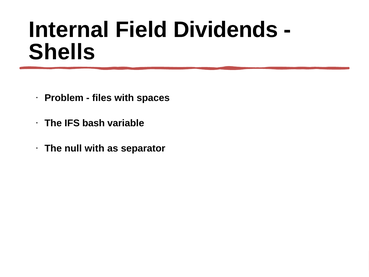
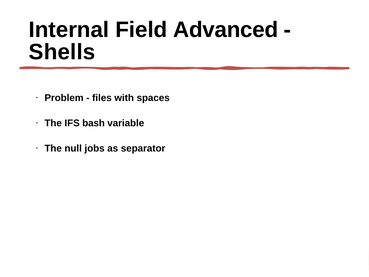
Dividends: Dividends -> Advanced
null with: with -> jobs
